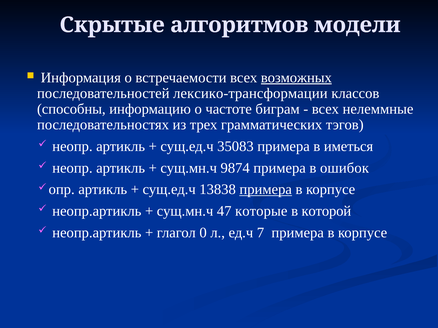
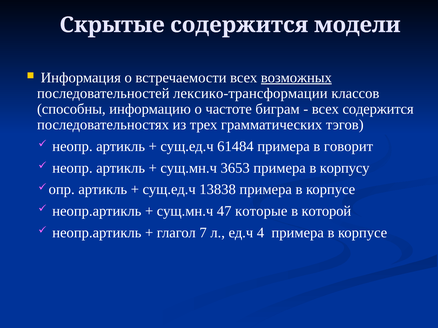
Скрытые алгоритмов: алгоритмов -> содержится
всех нелеммные: нелеммные -> содержится
35083: 35083 -> 61484
иметься: иметься -> говорит
9874: 9874 -> 3653
ошибок: ошибок -> корпусу
примера at (266, 190) underline: present -> none
0: 0 -> 7
7: 7 -> 4
